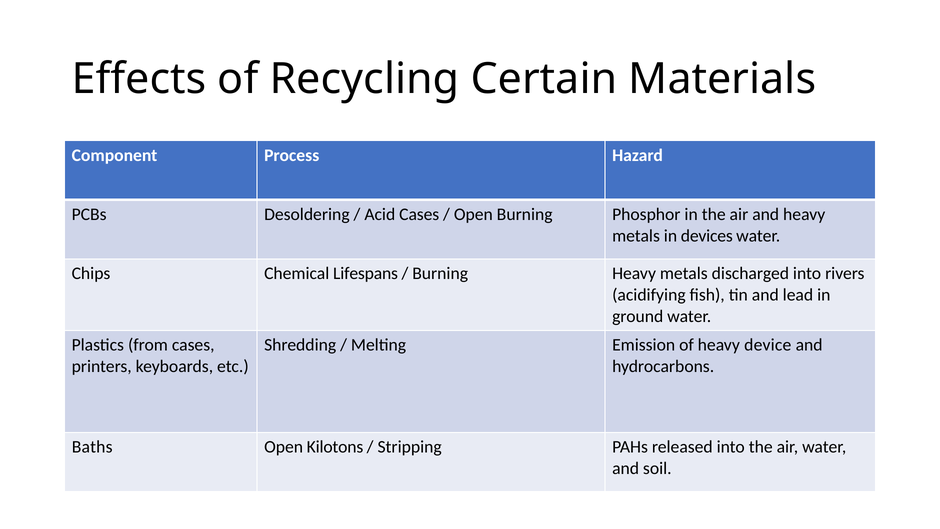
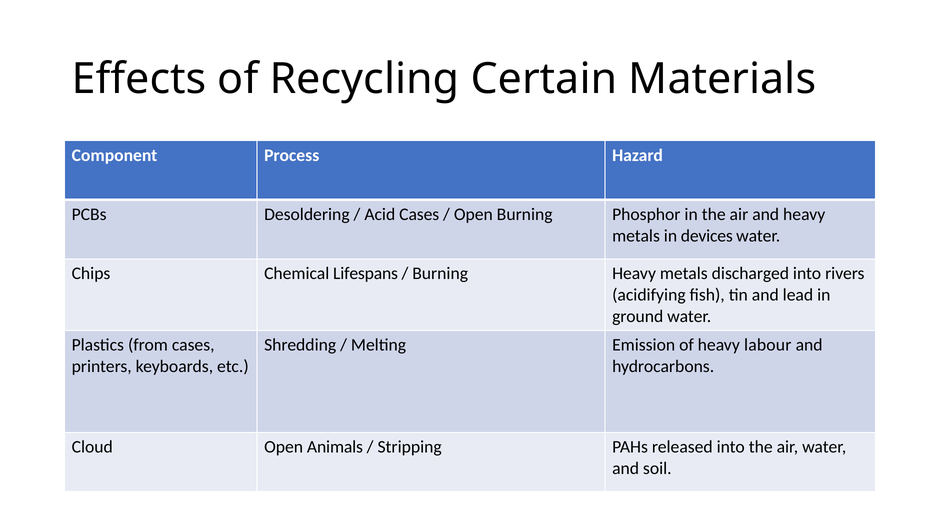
device: device -> labour
Baths: Baths -> Cloud
Kilotons: Kilotons -> Animals
